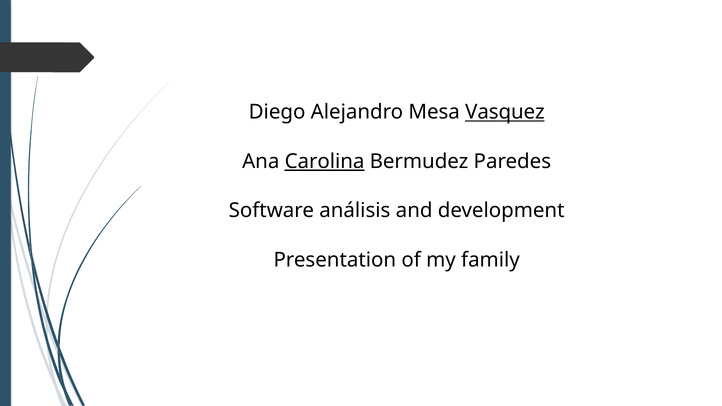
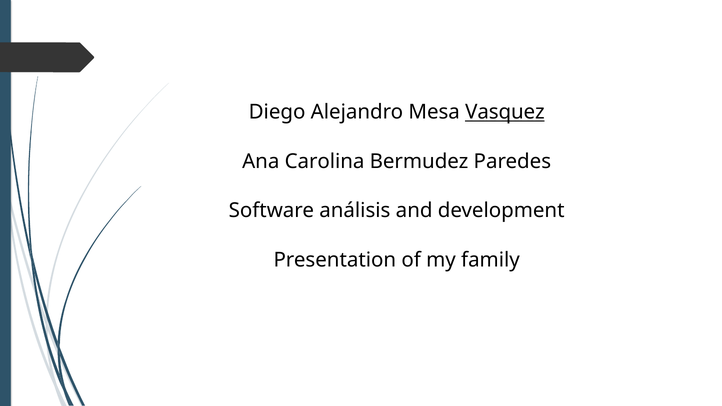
Carolina underline: present -> none
